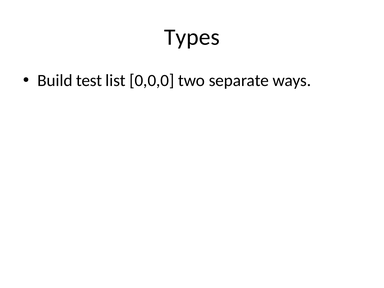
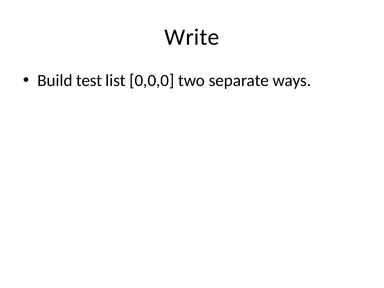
Types: Types -> Write
